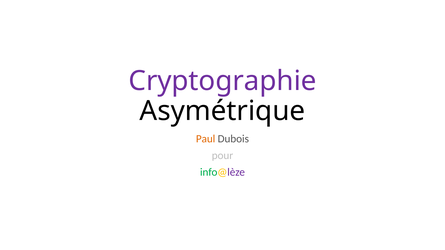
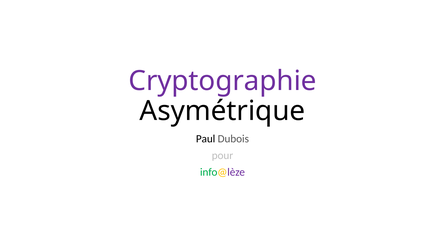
Paul colour: orange -> black
